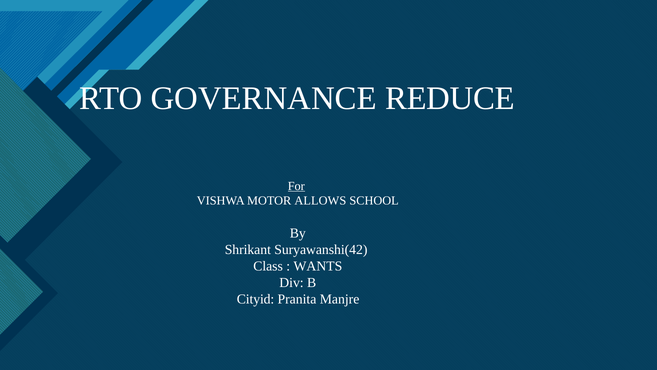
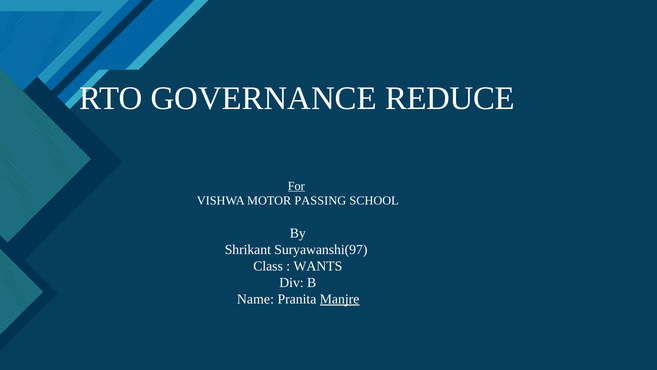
ALLOWS: ALLOWS -> PASSING
Suryawanshi(42: Suryawanshi(42 -> Suryawanshi(97
Cityid: Cityid -> Name
Manjre underline: none -> present
